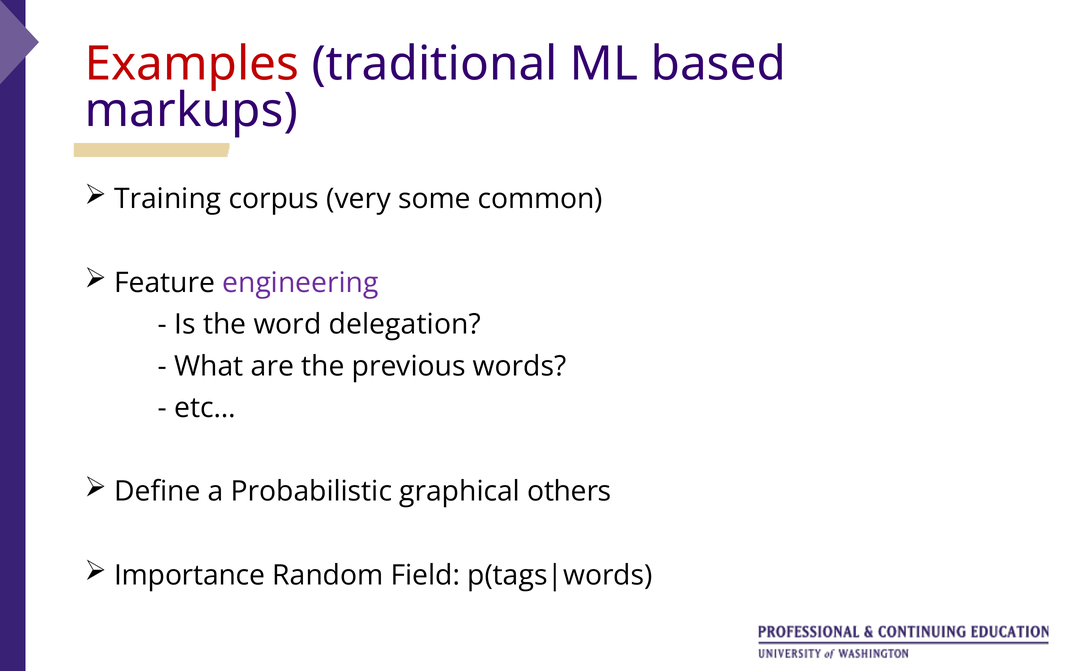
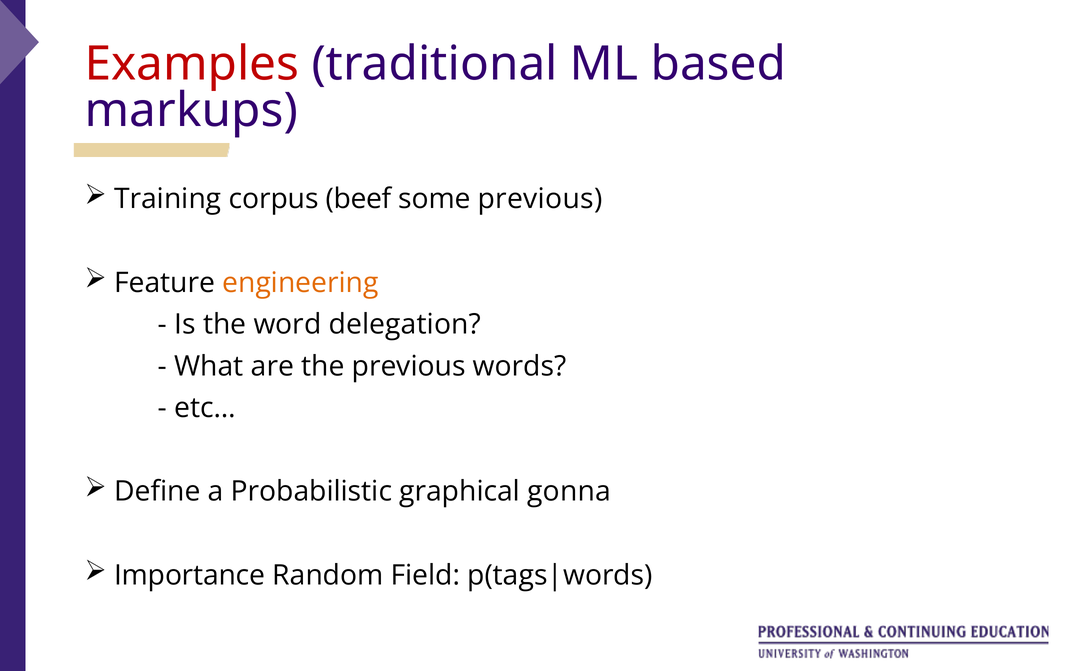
very: very -> beef
some common: common -> previous
engineering colour: purple -> orange
others: others -> gonna
